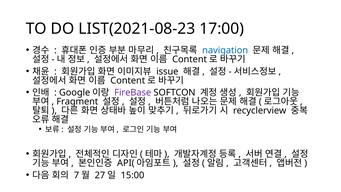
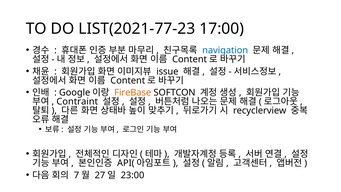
LIST(2021-08-23: LIST(2021-08-23 -> LIST(2021-77-23
FireBase colour: purple -> orange
Fragment: Fragment -> Contraint
15:00: 15:00 -> 23:00
